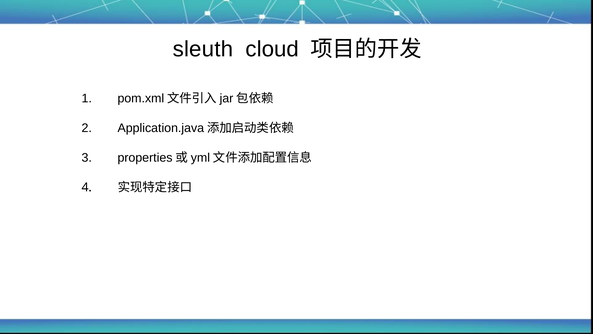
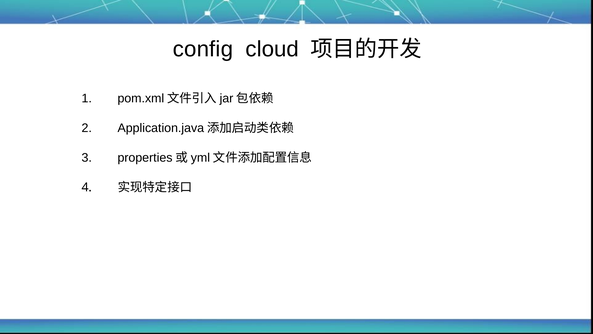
sleuth: sleuth -> config
